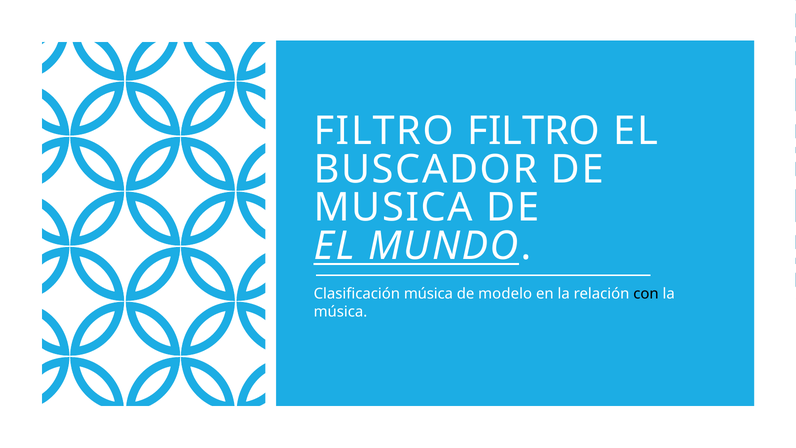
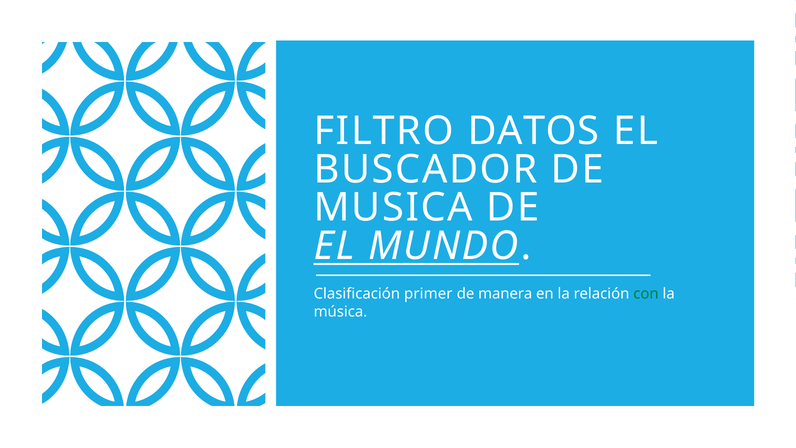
FILTRO FILTRO: FILTRO -> DATOS
Clasificación música: música -> primer
modelo: modelo -> manera
con colour: black -> green
